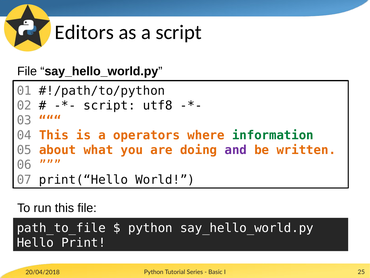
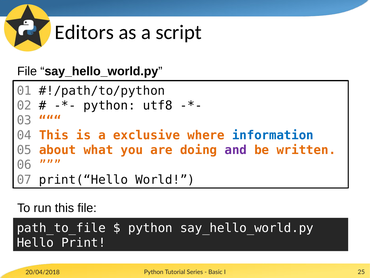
script at (109, 105): script -> python
operators: operators -> exclusive
information colour: green -> blue
